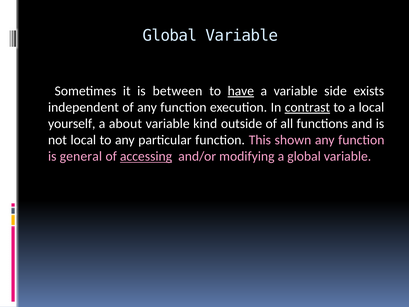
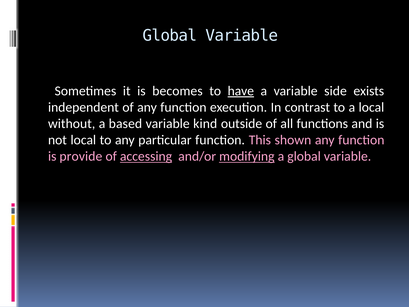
between: between -> becomes
contrast underline: present -> none
yourself: yourself -> without
about: about -> based
general: general -> provide
modifying underline: none -> present
